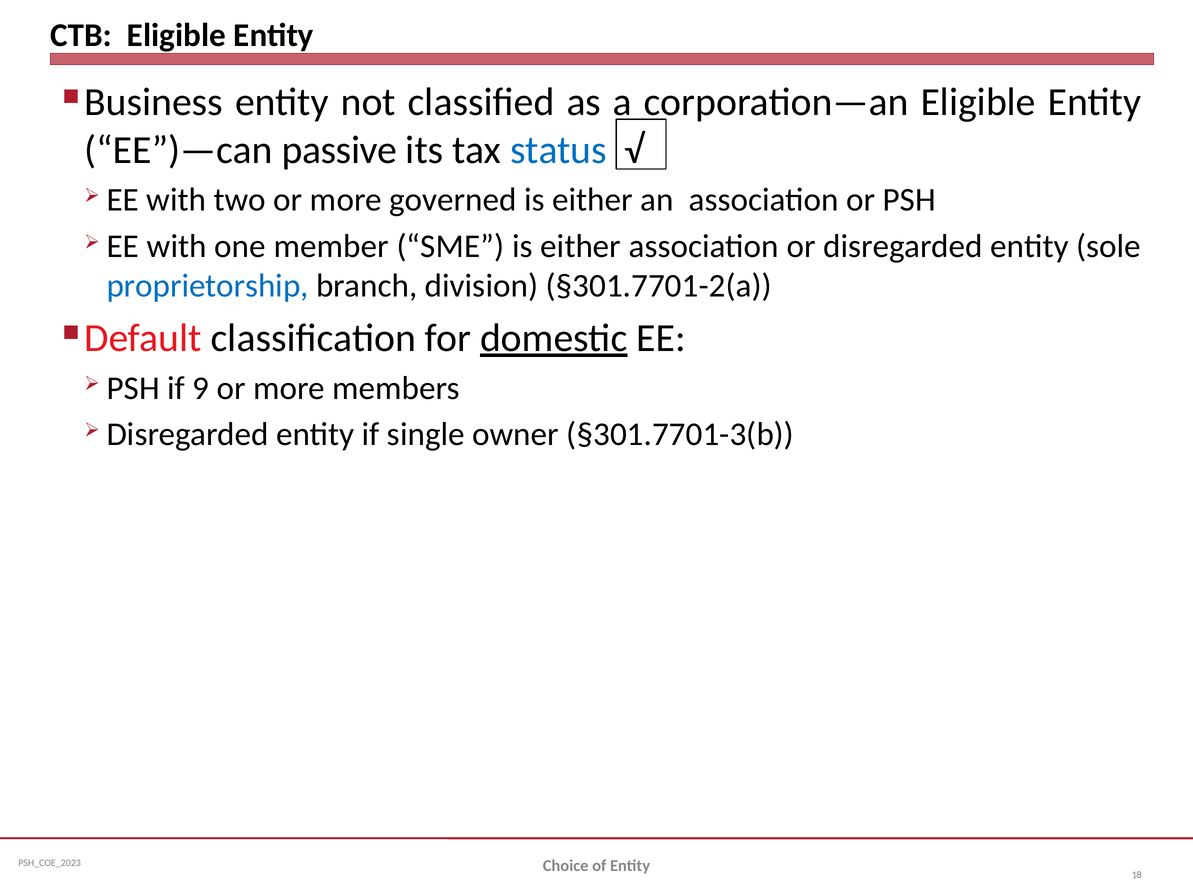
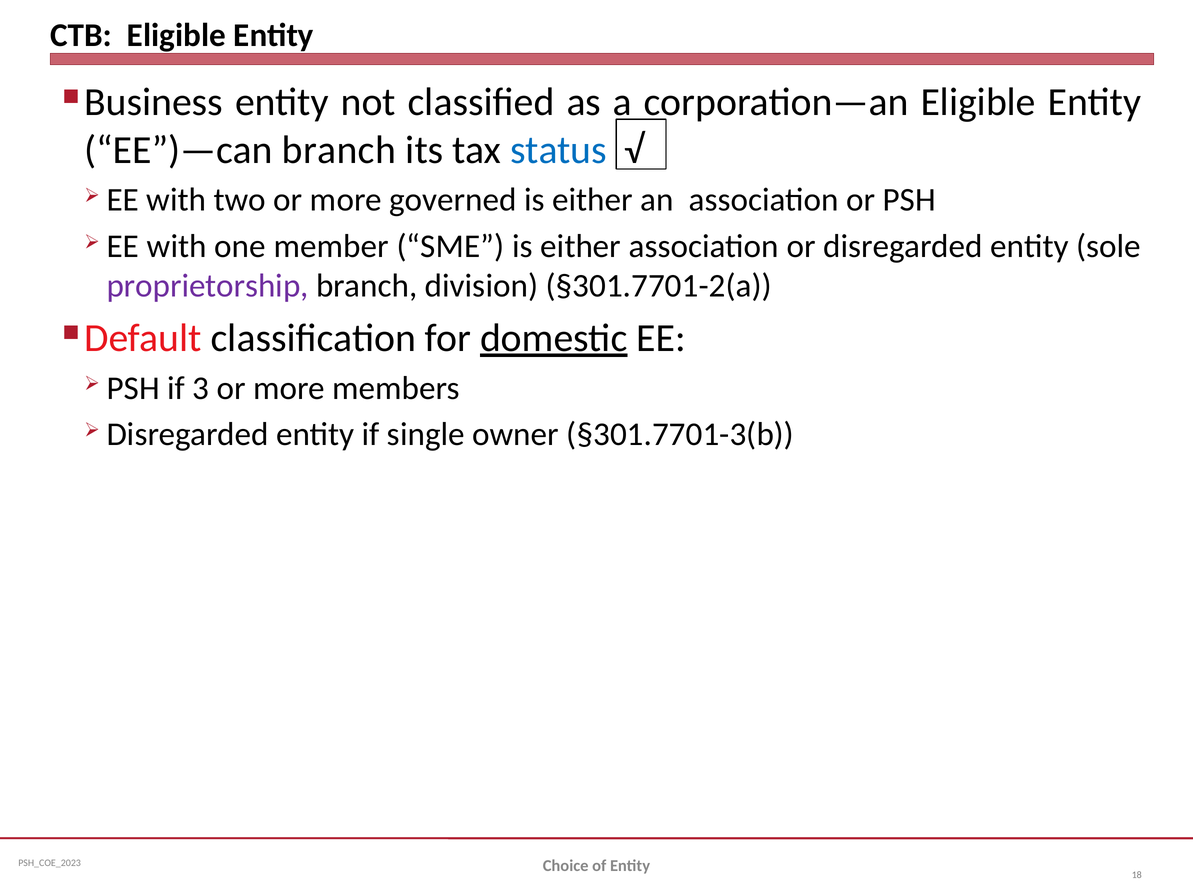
EE”)—can passive: passive -> branch
proprietorship colour: blue -> purple
9: 9 -> 3
